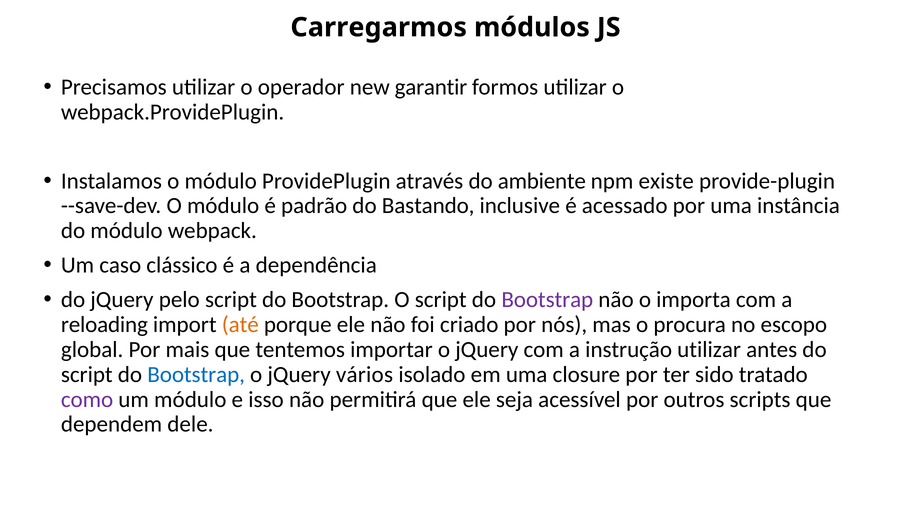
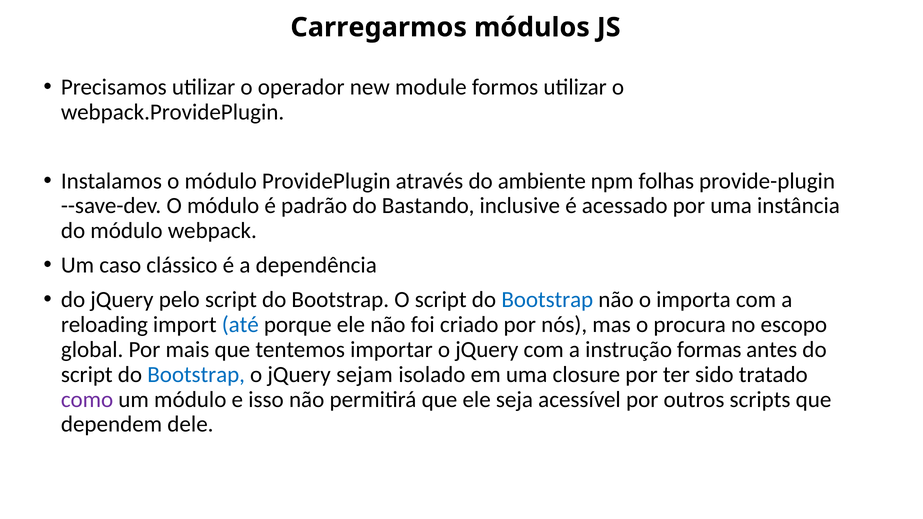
garantir: garantir -> module
existe: existe -> folhas
Bootstrap at (547, 300) colour: purple -> blue
até colour: orange -> blue
instrução utilizar: utilizar -> formas
vários: vários -> sejam
